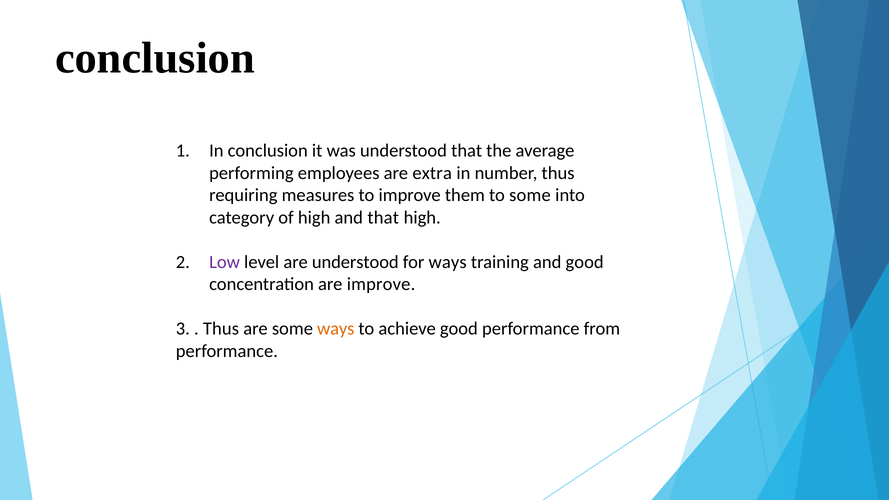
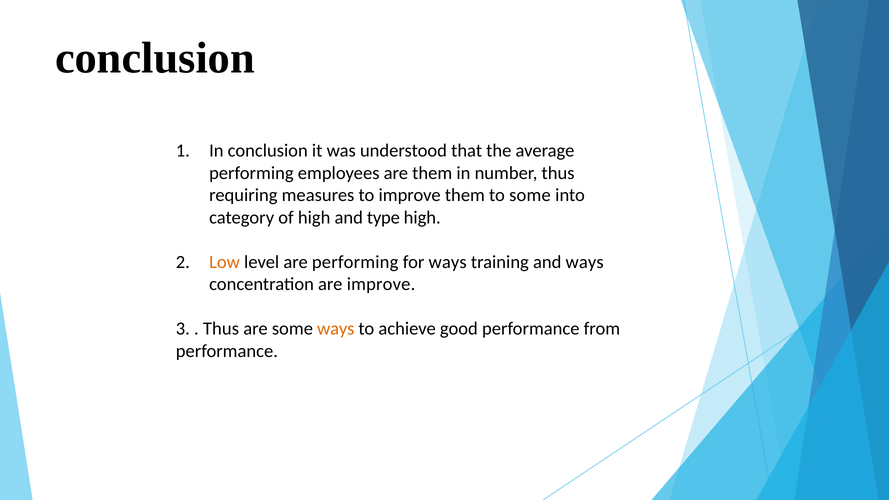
are extra: extra -> them
and that: that -> type
Low colour: purple -> orange
are understood: understood -> performing
and good: good -> ways
